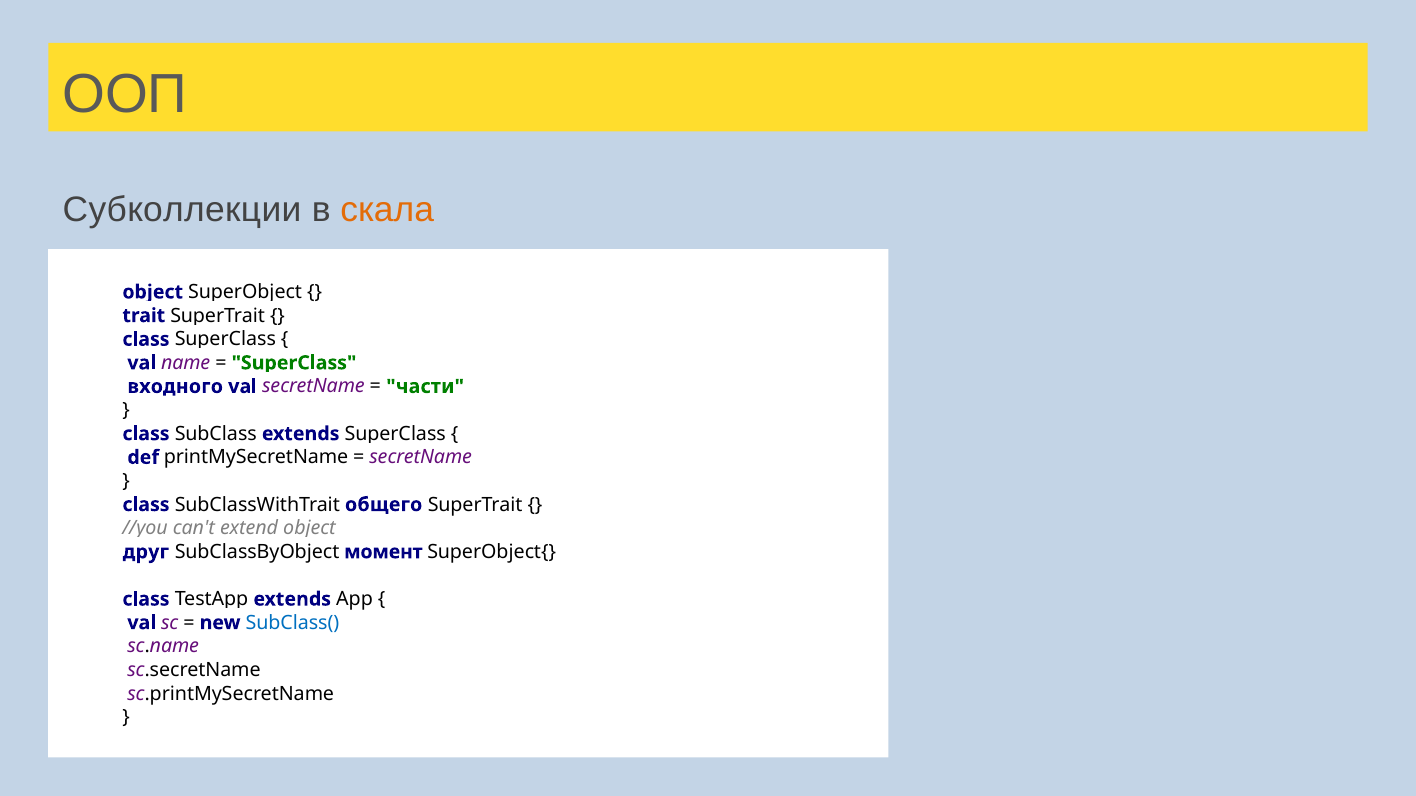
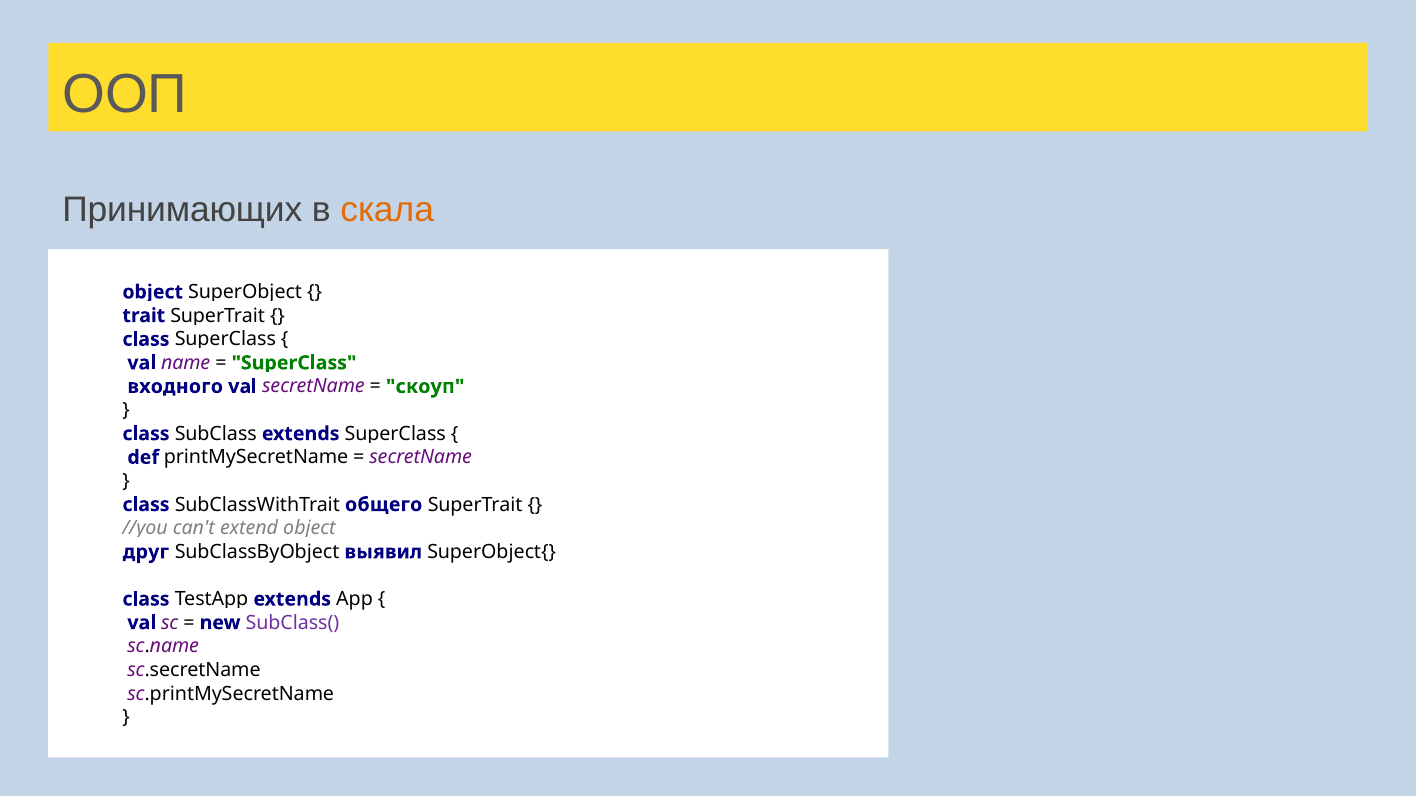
Субколлекции: Субколлекции -> Принимающих
части: части -> скоуп
момент: момент -> выявил
SubClass( colour: blue -> purple
